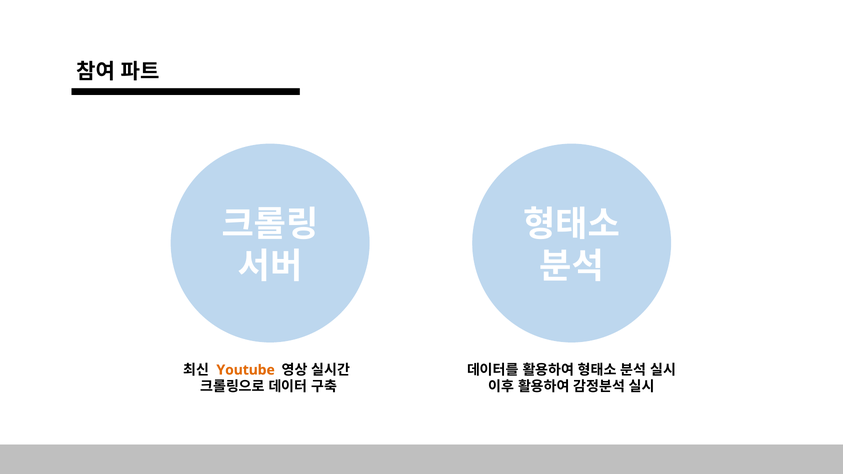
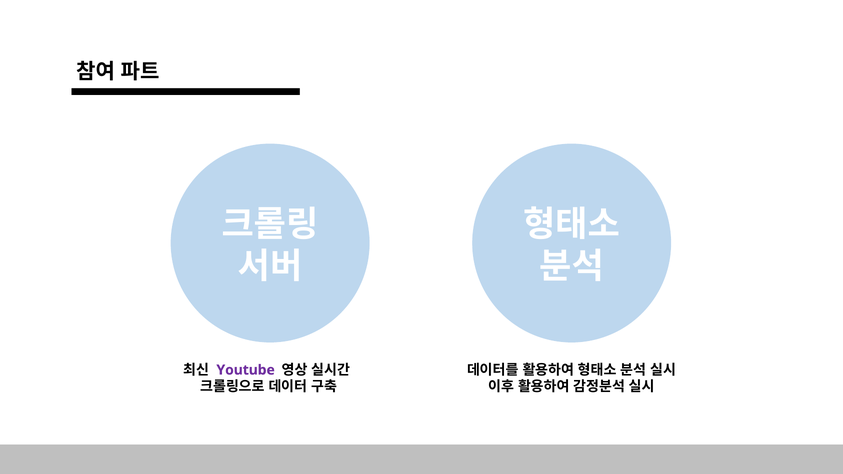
Youtube colour: orange -> purple
